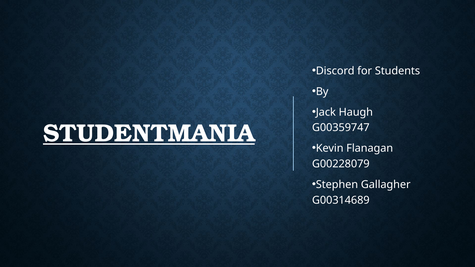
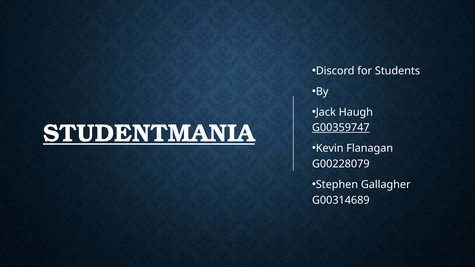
G00359747 underline: none -> present
